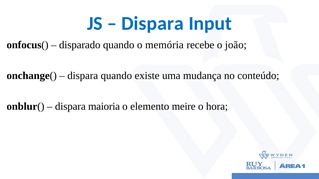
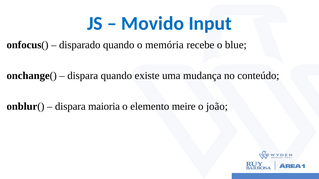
Dispara at (153, 23): Dispara -> Movido
joão: joão -> blue
hora: hora -> joão
